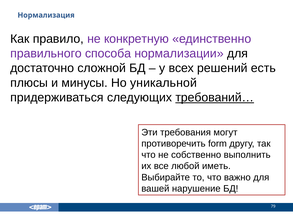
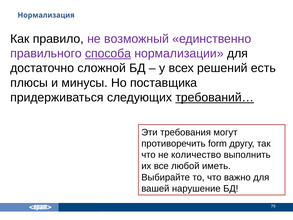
конкретную: конкретную -> возможный
способа underline: none -> present
уникальной: уникальной -> поставщика
собственно: собственно -> количество
